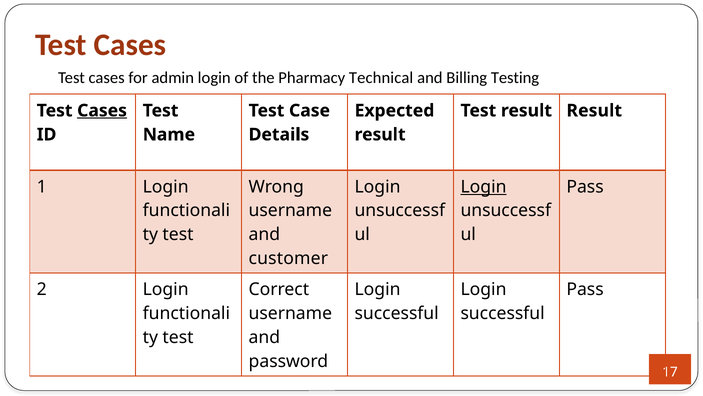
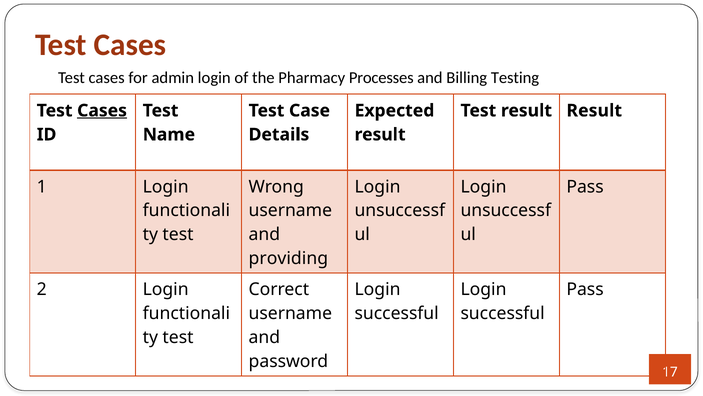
Technical: Technical -> Processes
Login at (484, 186) underline: present -> none
customer: customer -> providing
